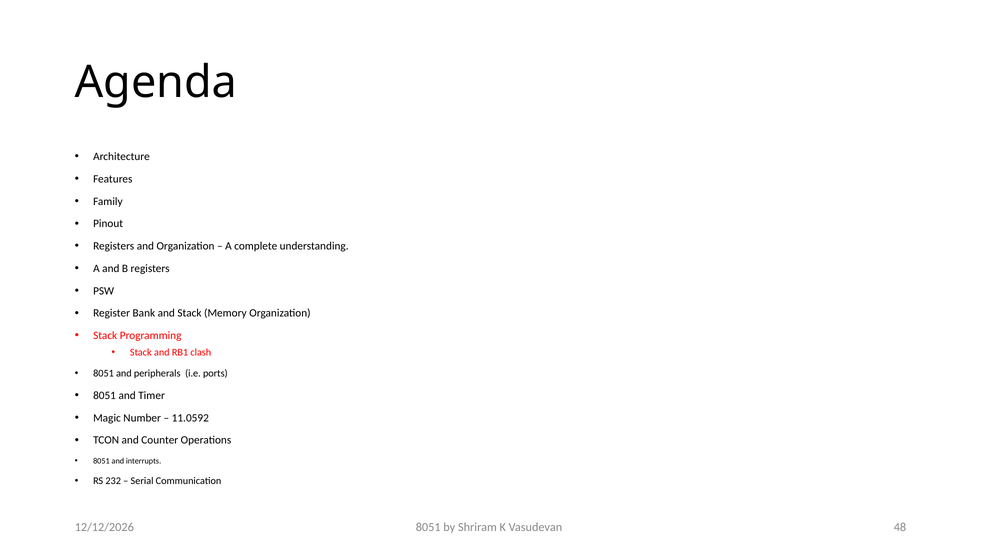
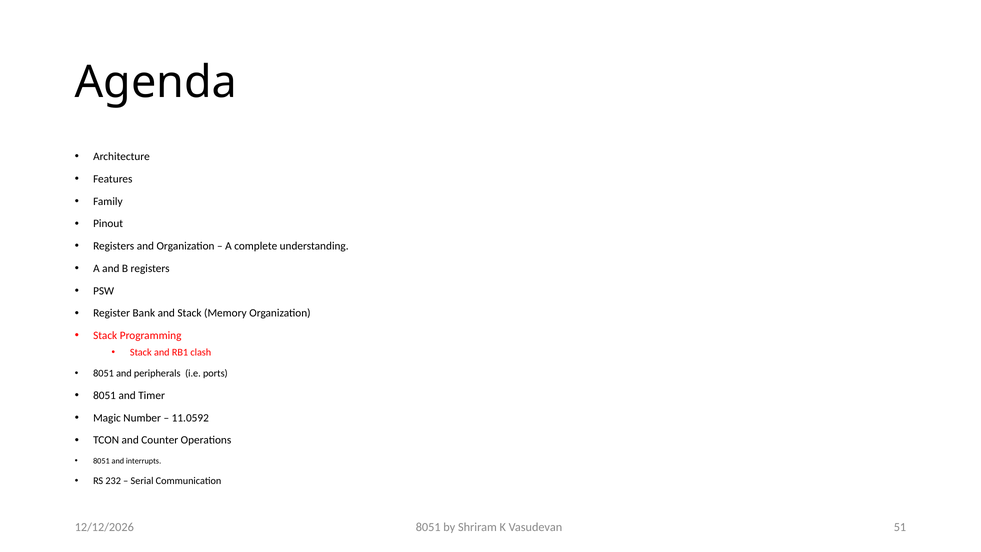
48: 48 -> 51
